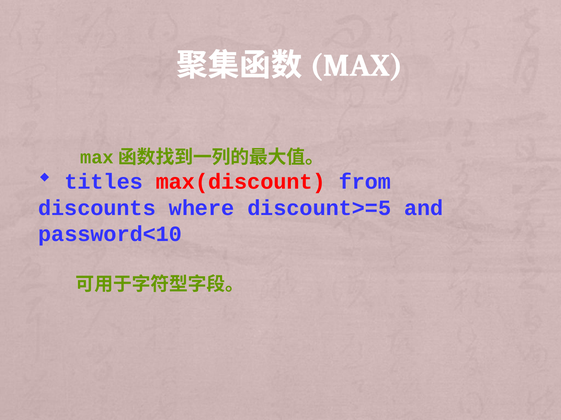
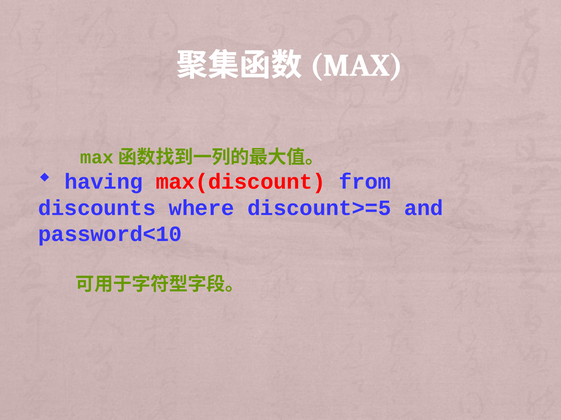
titles: titles -> having
